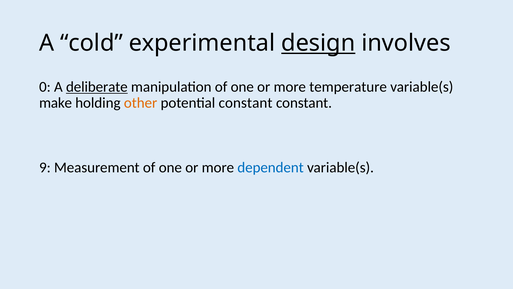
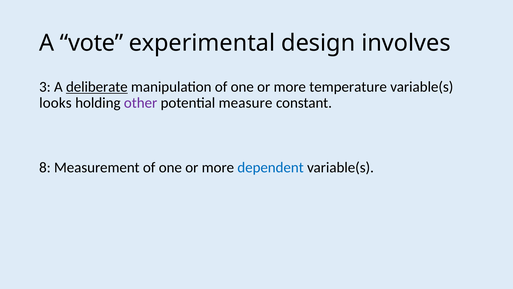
cold: cold -> vote
design underline: present -> none
0: 0 -> 3
make: make -> looks
other colour: orange -> purple
potential constant: constant -> measure
9: 9 -> 8
